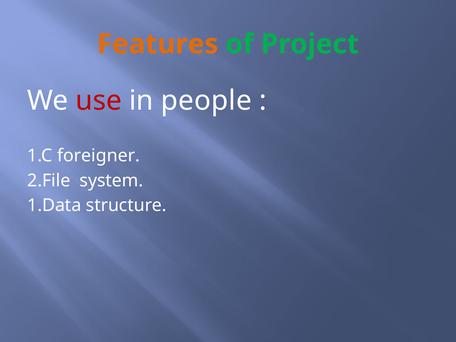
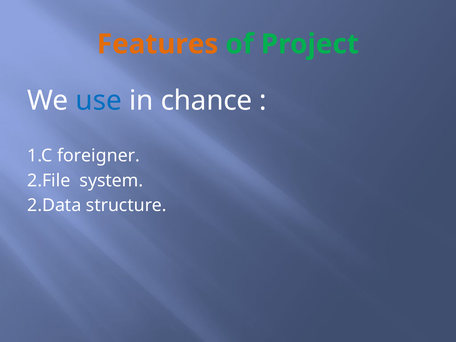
use colour: red -> blue
people: people -> chance
1.Data: 1.Data -> 2.Data
